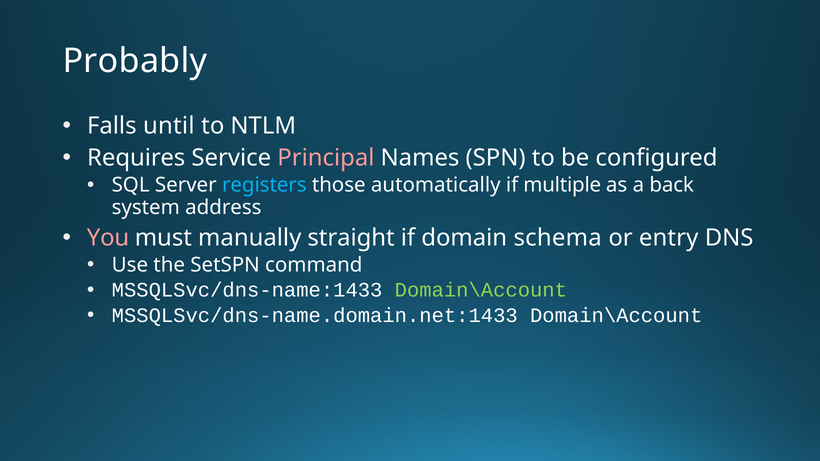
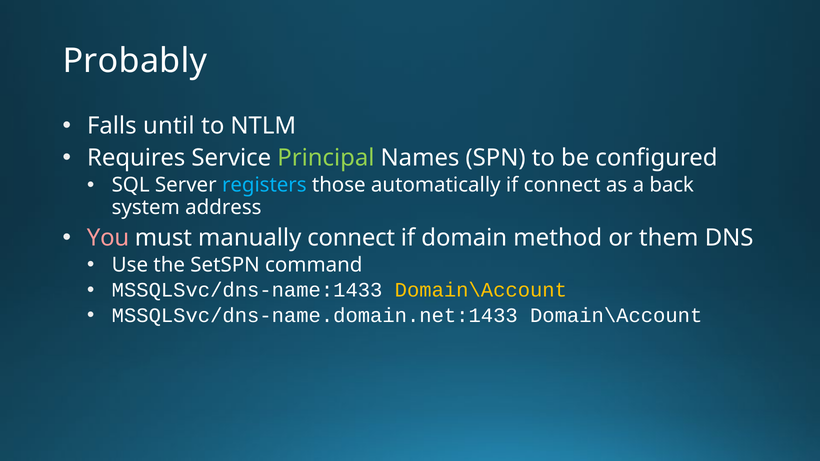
Principal colour: pink -> light green
if multiple: multiple -> connect
manually straight: straight -> connect
schema: schema -> method
entry: entry -> them
Domain\Account at (481, 290) colour: light green -> yellow
